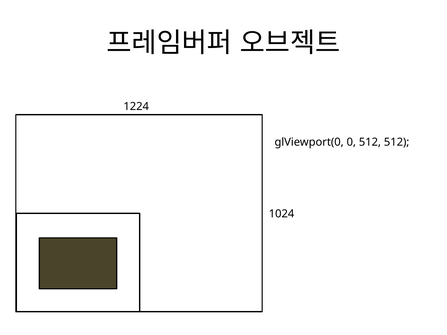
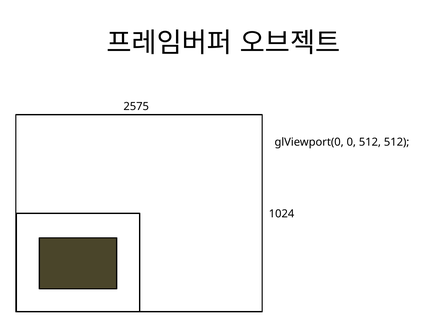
1224: 1224 -> 2575
